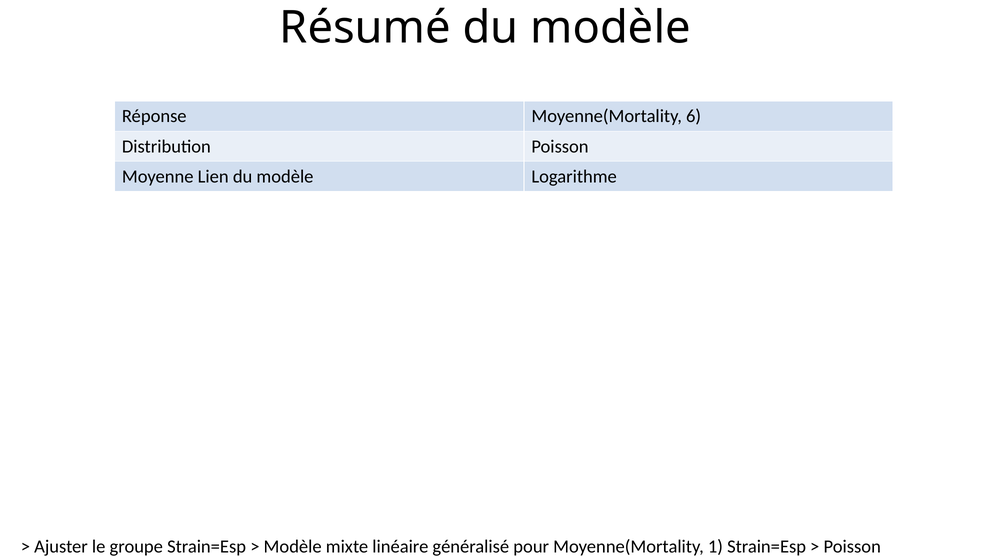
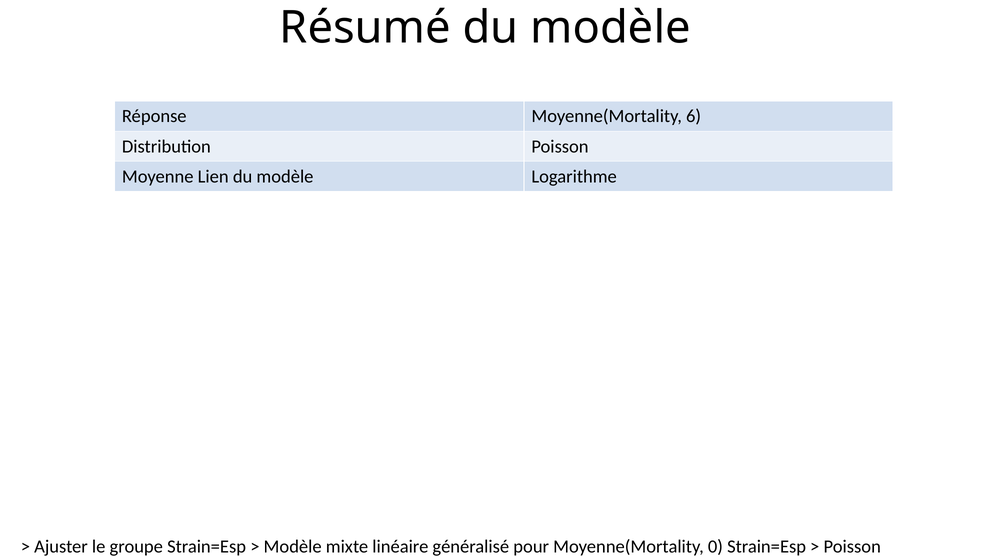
1: 1 -> 0
